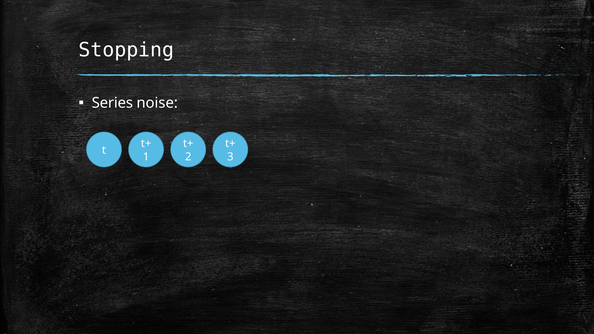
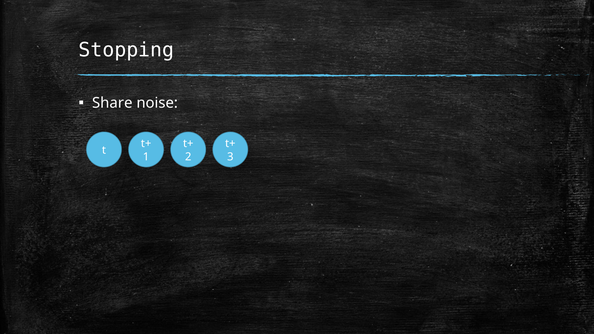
Series: Series -> Share
